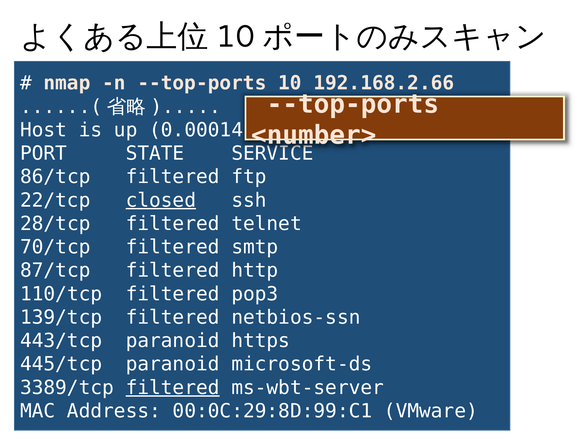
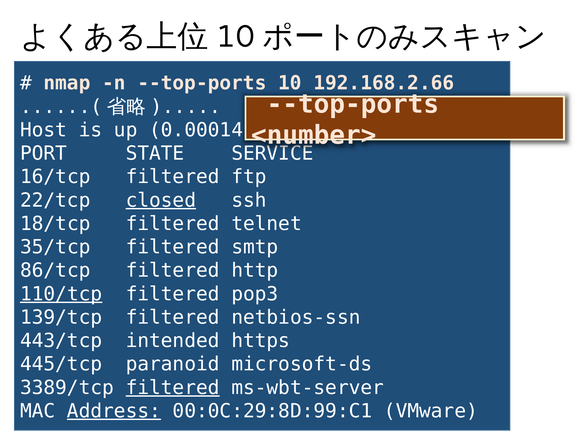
86/tcp: 86/tcp -> 16/tcp
28/tcp: 28/tcp -> 18/tcp
70/tcp: 70/tcp -> 35/tcp
87/tcp: 87/tcp -> 86/tcp
110/tcp underline: none -> present
443/tcp paranoid: paranoid -> intended
Address underline: none -> present
